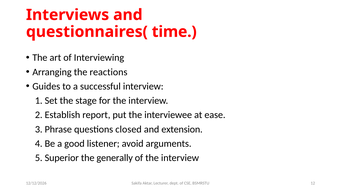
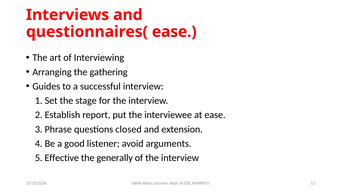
questionnaires( time: time -> ease
reactions: reactions -> gathering
Superior: Superior -> Effective
